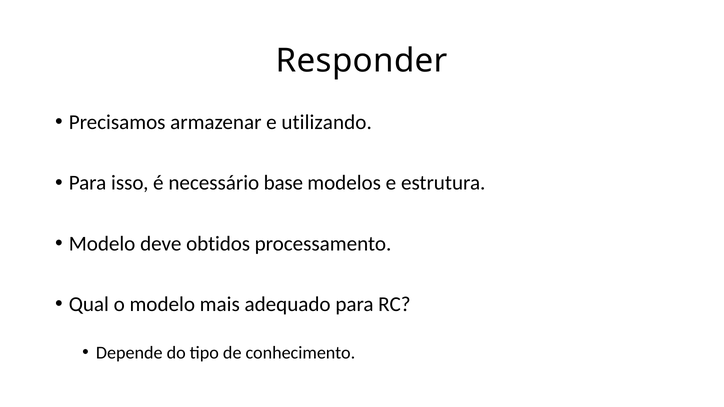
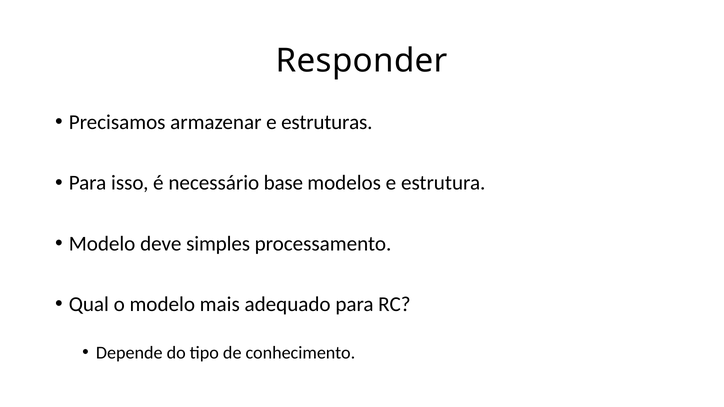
utilizando: utilizando -> estruturas
obtidos: obtidos -> simples
